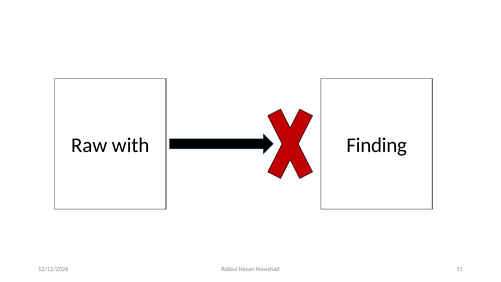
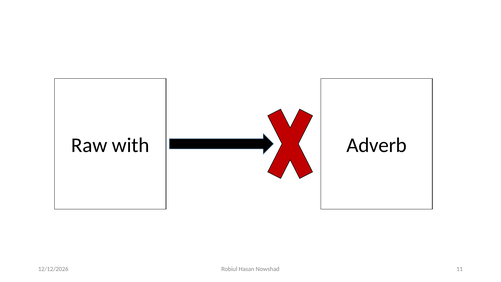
Finding: Finding -> Adverb
